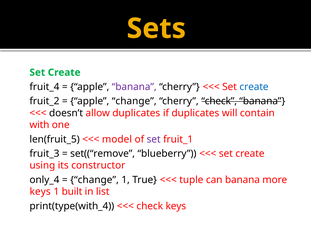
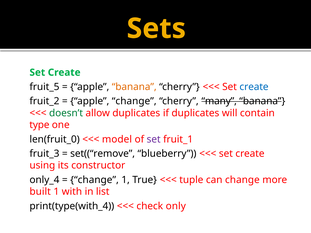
fruit_4: fruit_4 -> fruit_5
banana at (134, 87) colour: purple -> orange
cherry check: check -> many
doesn’t colour: black -> green
with: with -> type
len(fruit_5: len(fruit_5 -> len(fruit_0
can banana: banana -> change
keys at (40, 192): keys -> built
built: built -> with
check keys: keys -> only
